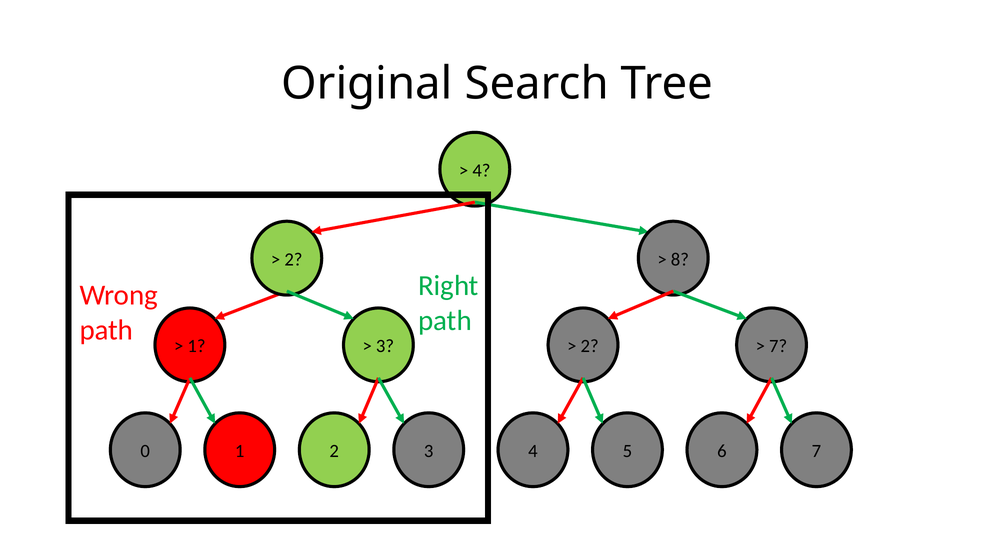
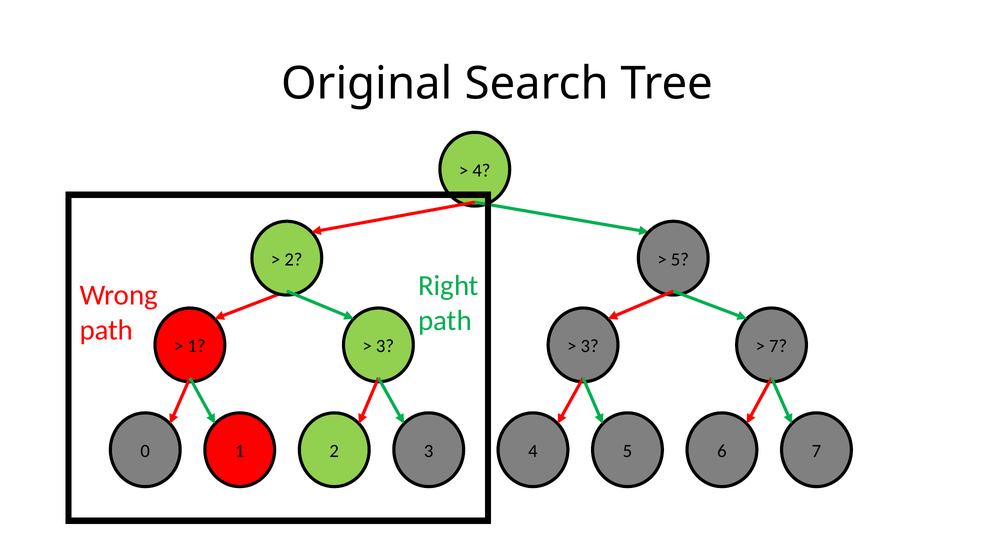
8 at (680, 259): 8 -> 5
2 at (590, 346): 2 -> 3
